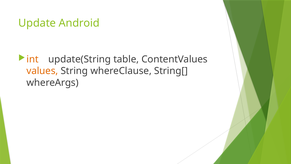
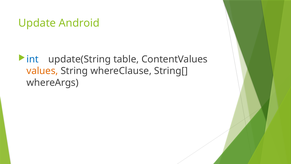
int colour: orange -> blue
